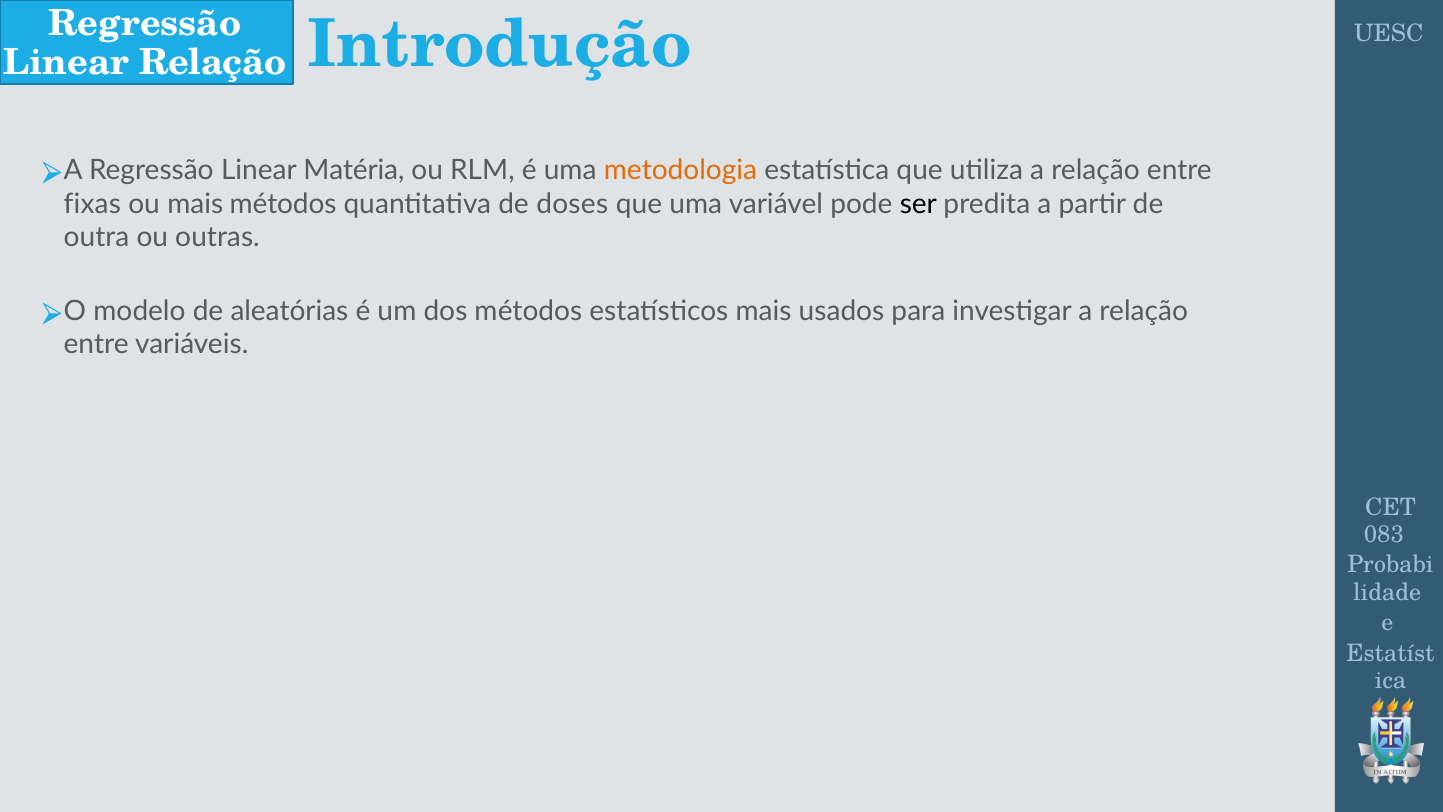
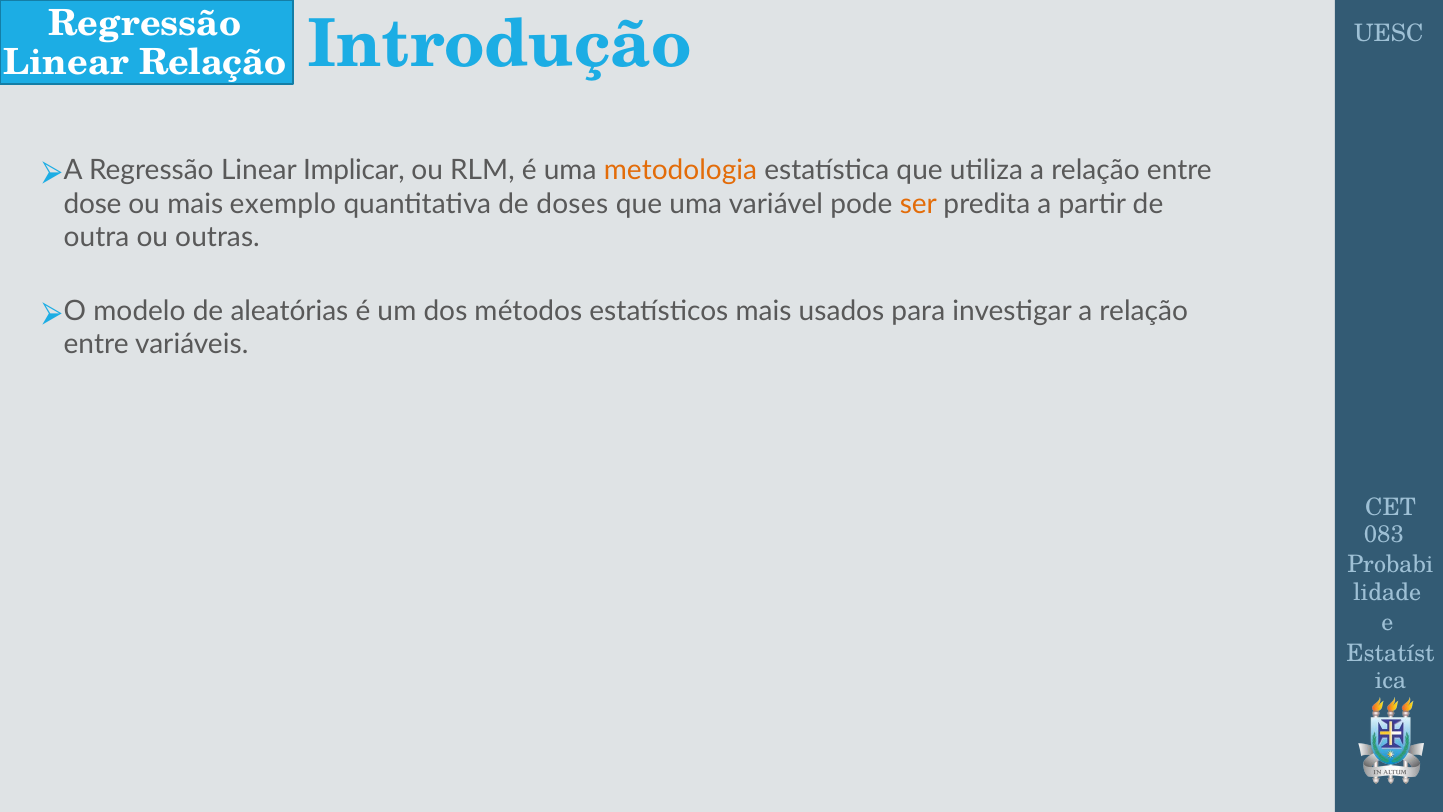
Matéria: Matéria -> Implicar
fixas: fixas -> dose
mais métodos: métodos -> exemplo
ser colour: black -> orange
